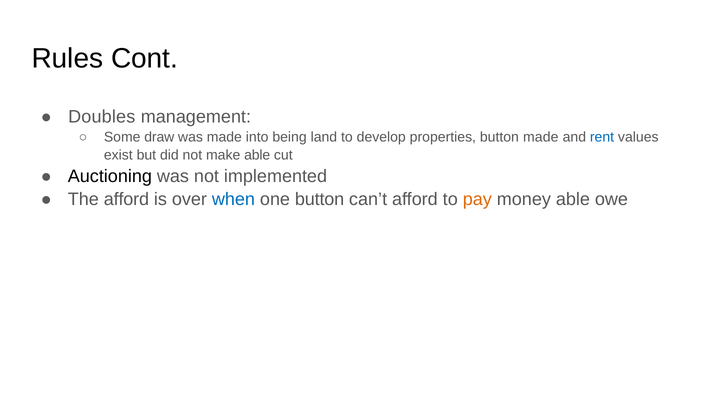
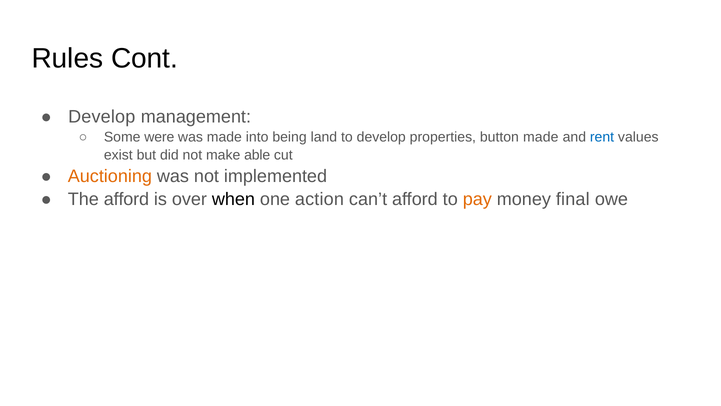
Doubles at (102, 117): Doubles -> Develop
draw: draw -> were
Auctioning colour: black -> orange
when colour: blue -> black
one button: button -> action
money able: able -> final
